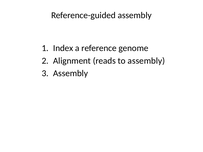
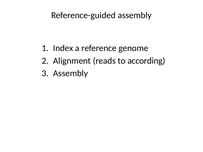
to assembly: assembly -> according
